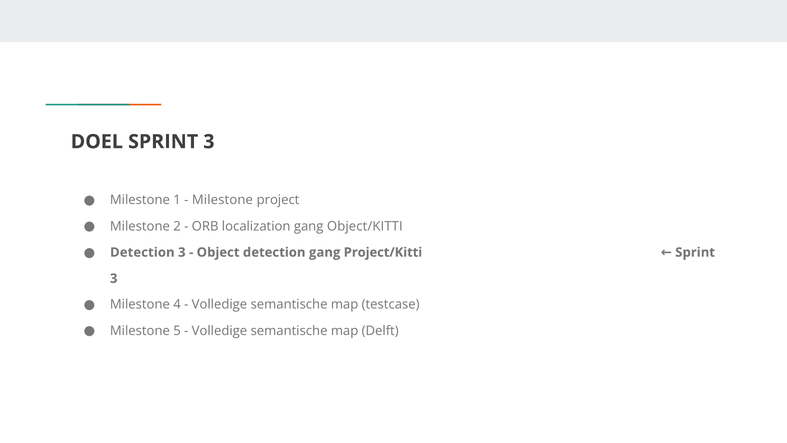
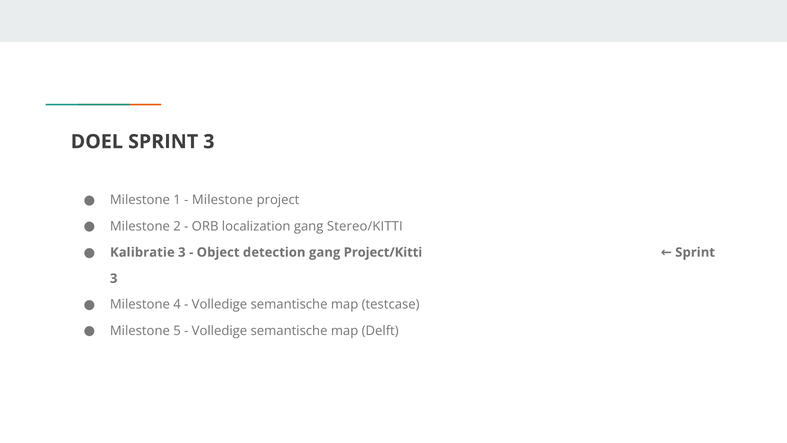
Object/KITTI: Object/KITTI -> Stereo/KITTI
Detection at (142, 252): Detection -> Kalibratie
